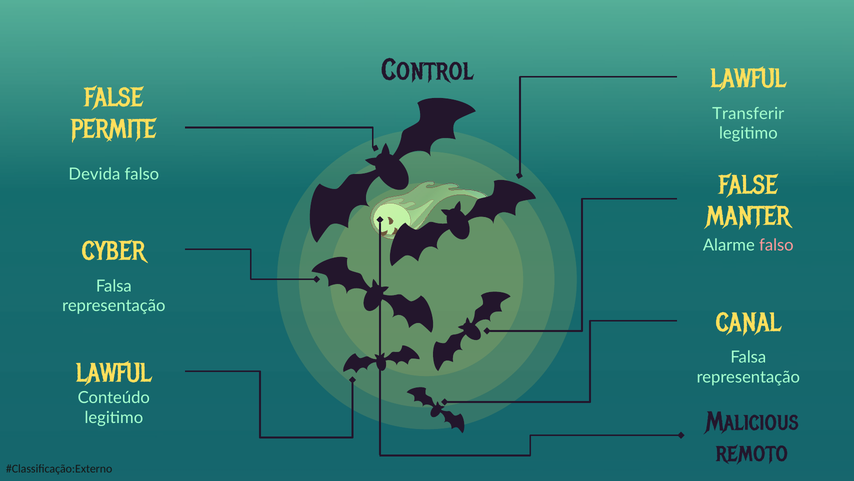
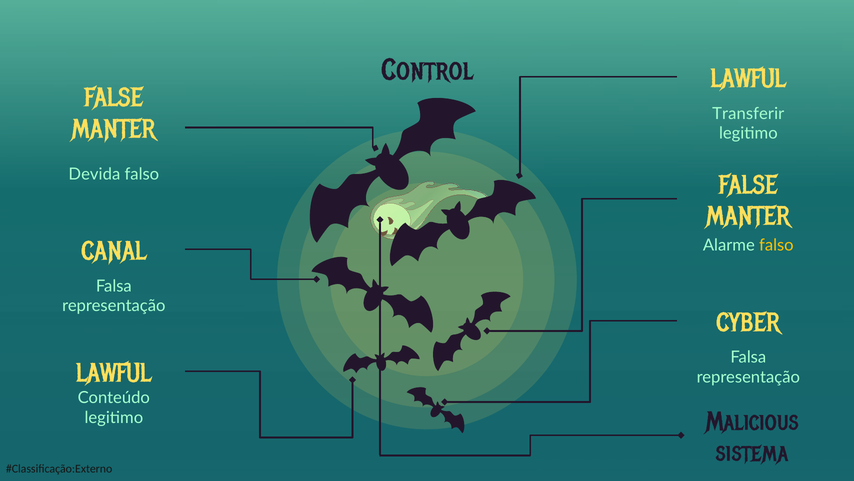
PERMITE at (114, 129): PERMITE -> MANTER
falso at (776, 245) colour: pink -> yellow
CYBER: CYBER -> CANAL
CANAL: CANAL -> CYBER
remoto: remoto -> sistema
